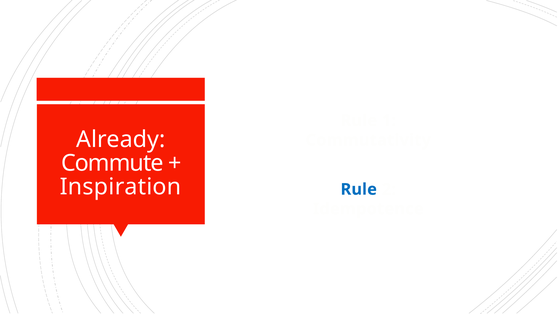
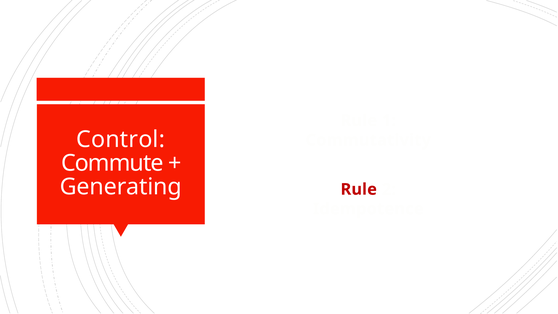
Already: Already -> Control
Inspiration: Inspiration -> Generating
Rule at (359, 189) colour: blue -> red
